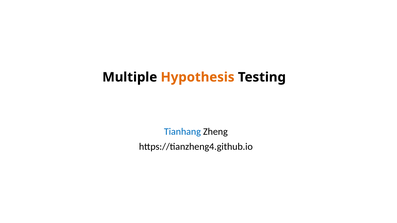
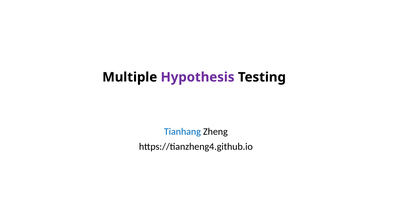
Hypothesis colour: orange -> purple
